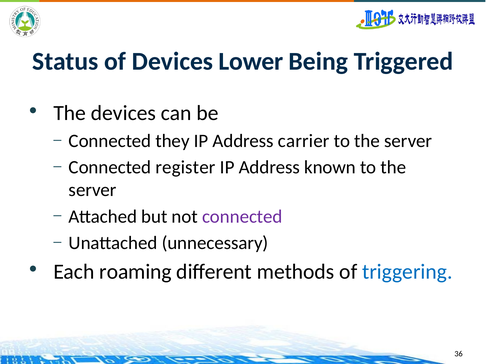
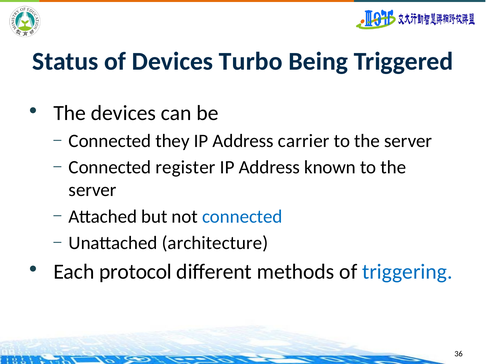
Lower: Lower -> Turbo
connected at (242, 217) colour: purple -> blue
unnecessary: unnecessary -> architecture
roaming: roaming -> protocol
